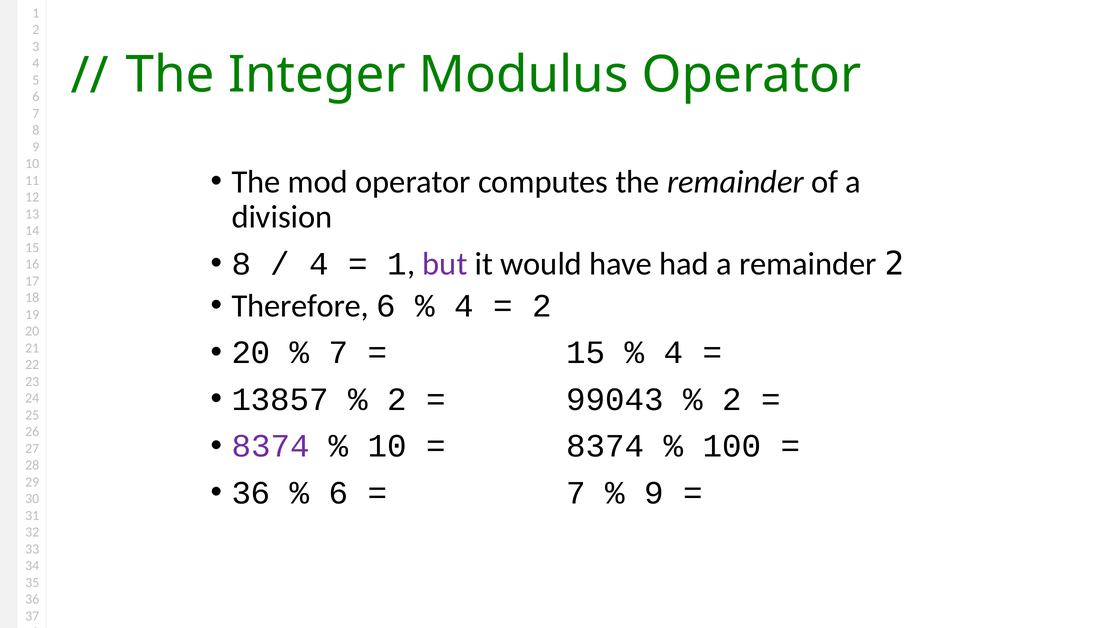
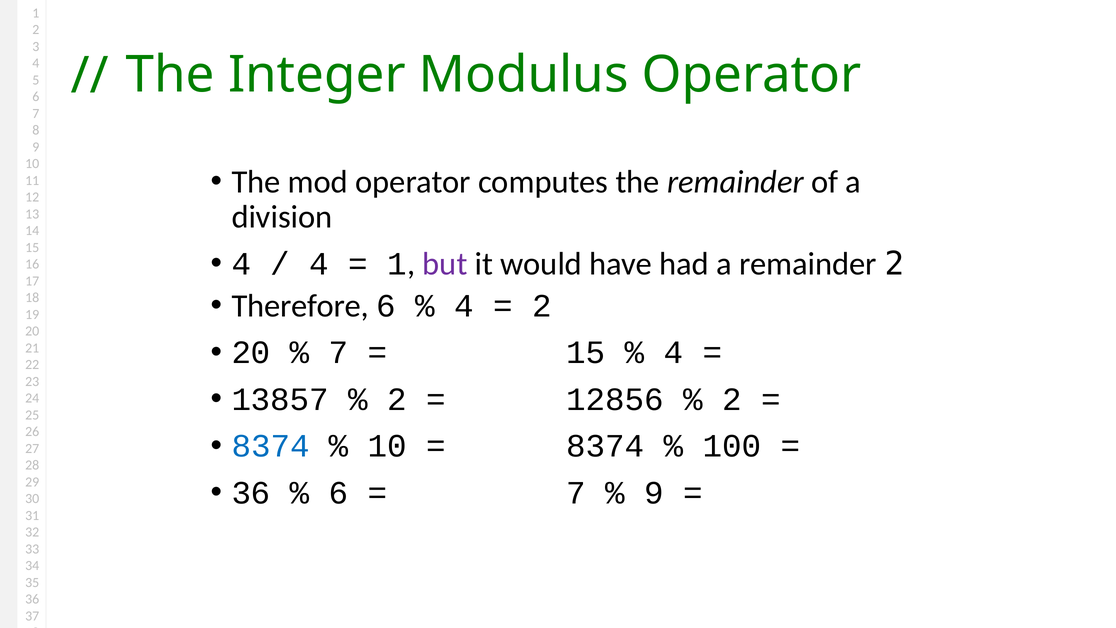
8 at (241, 264): 8 -> 4
99043: 99043 -> 12856
8374 at (271, 446) colour: purple -> blue
